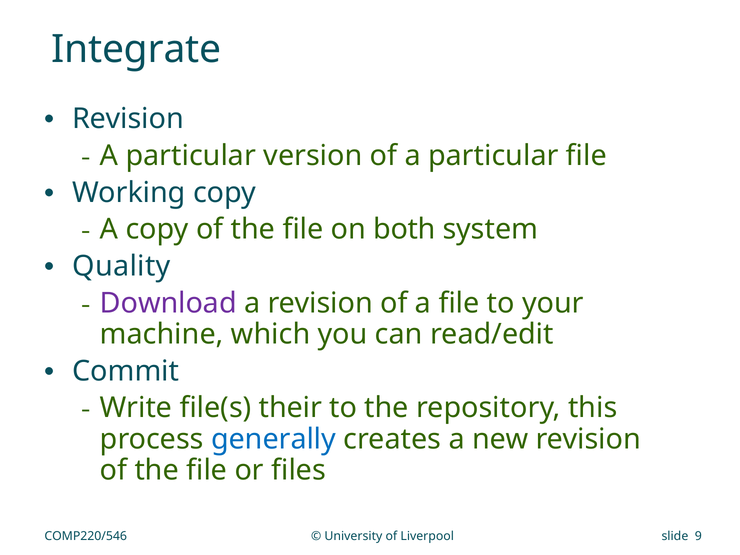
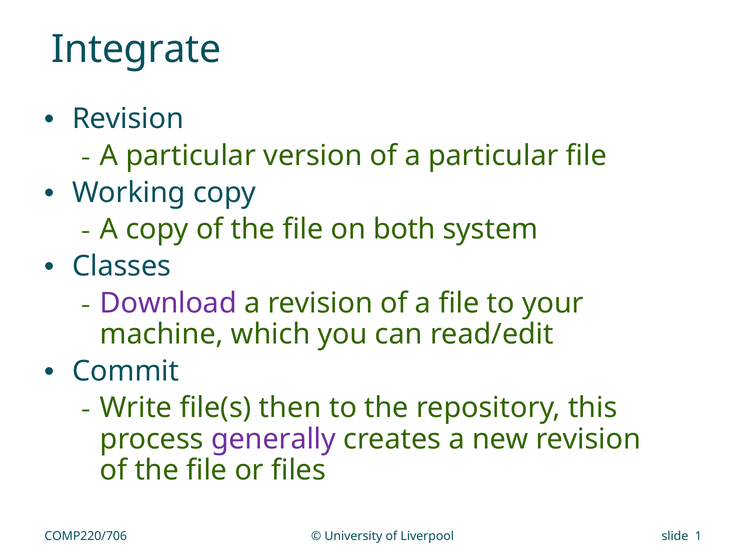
Quality: Quality -> Classes
their: their -> then
generally colour: blue -> purple
COMP220/546: COMP220/546 -> COMP220/706
9: 9 -> 1
